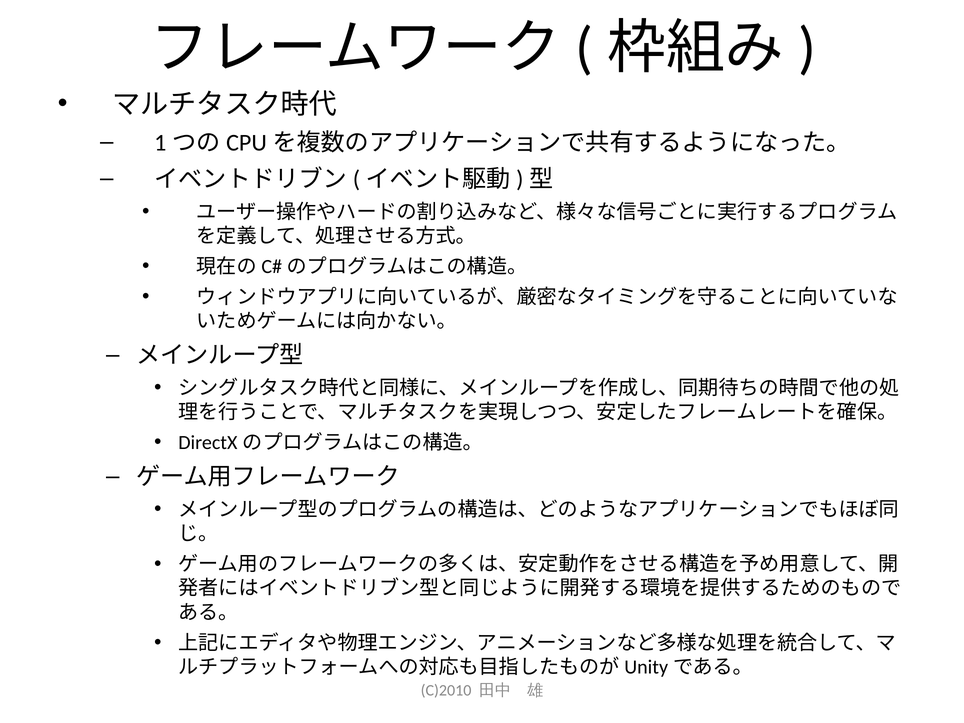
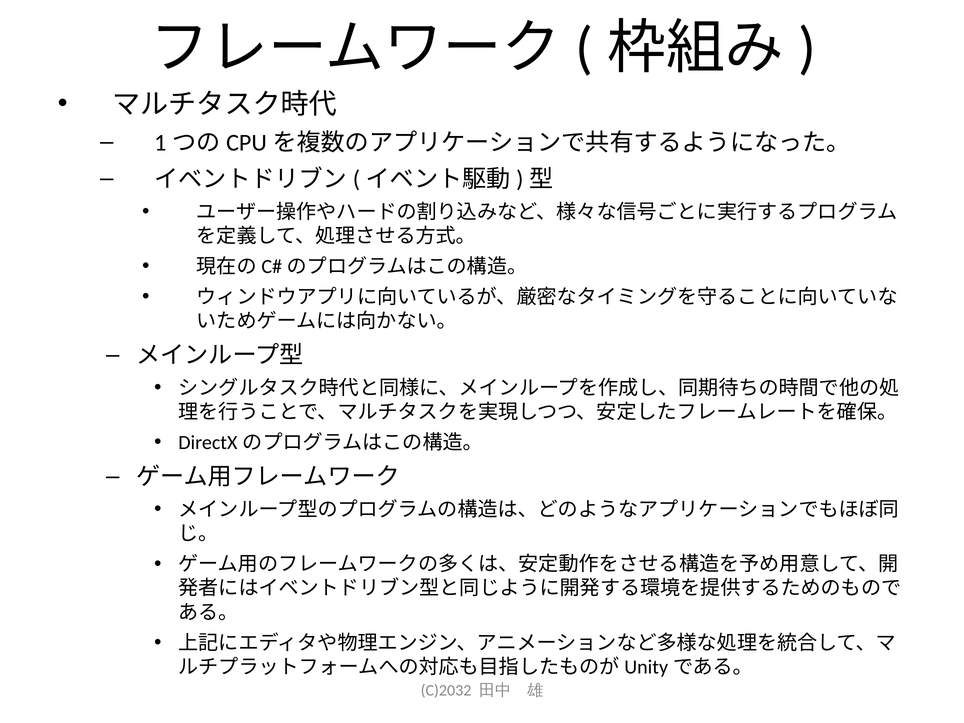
C)2010: C)2010 -> C)2032
